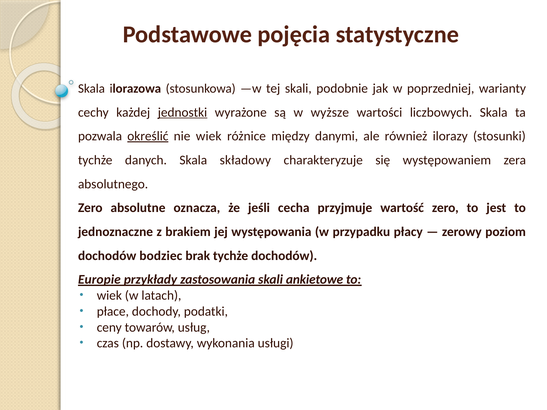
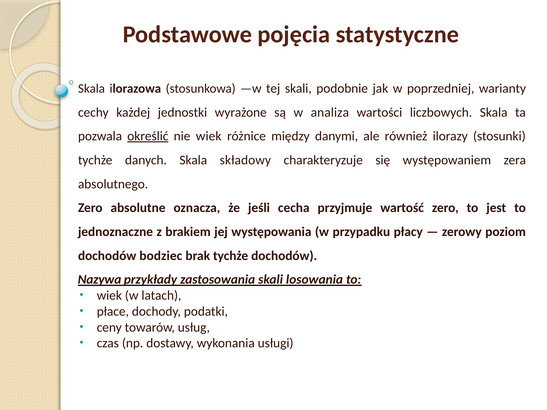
jednostki underline: present -> none
wyższe: wyższe -> analiza
Europie: Europie -> Nazywa
ankietowe: ankietowe -> losowania
